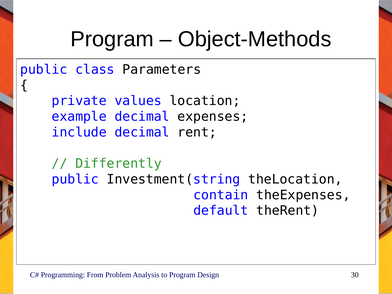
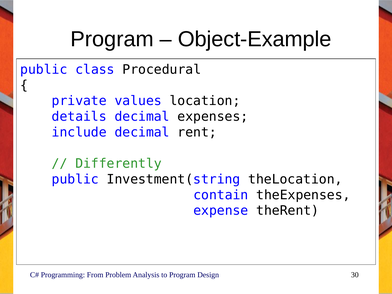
Object-Methods: Object-Methods -> Object-Example
Parameters: Parameters -> Procedural
example: example -> details
default: default -> expense
